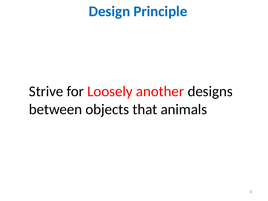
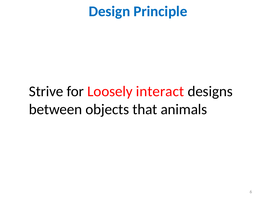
another: another -> interact
